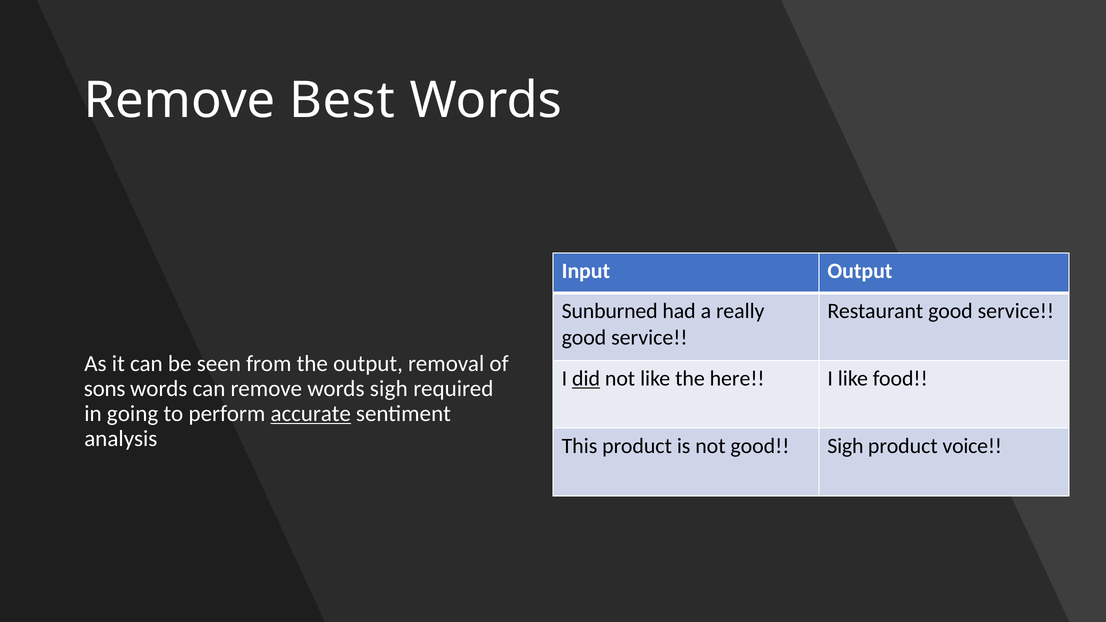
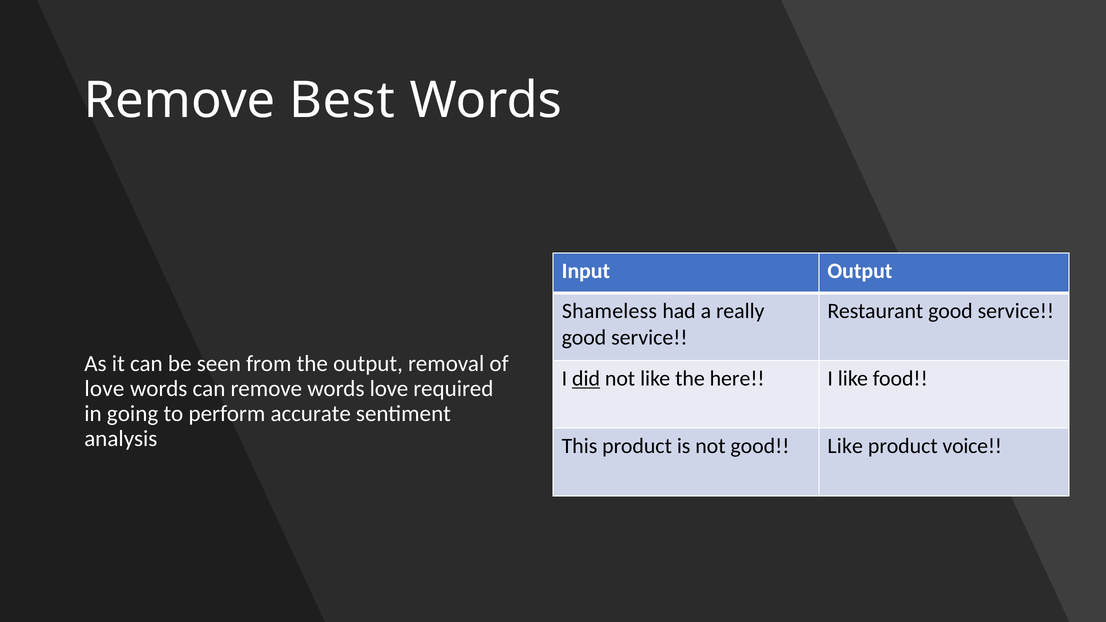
Sunburned: Sunburned -> Shameless
sons at (105, 389): sons -> love
words sigh: sigh -> love
accurate underline: present -> none
good Sigh: Sigh -> Like
